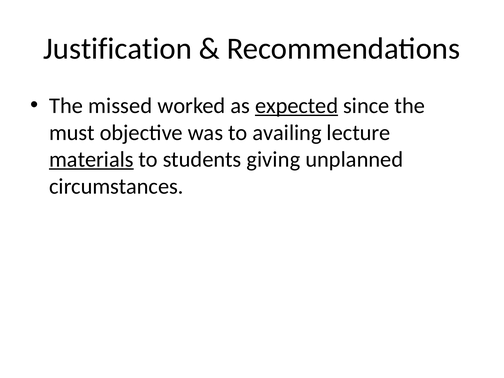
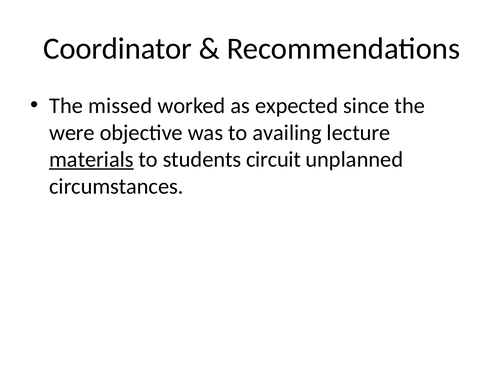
Justification: Justification -> Coordinator
expected underline: present -> none
must: must -> were
giving: giving -> circuit
